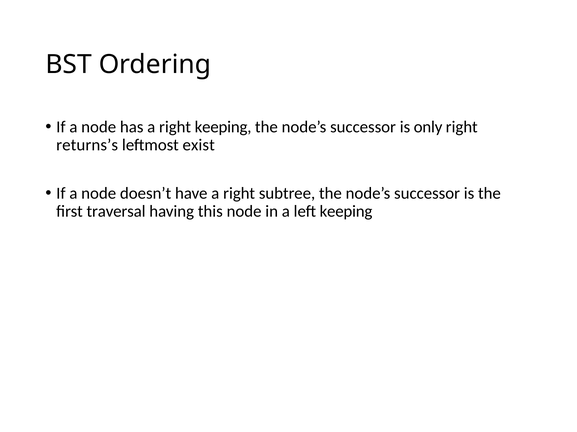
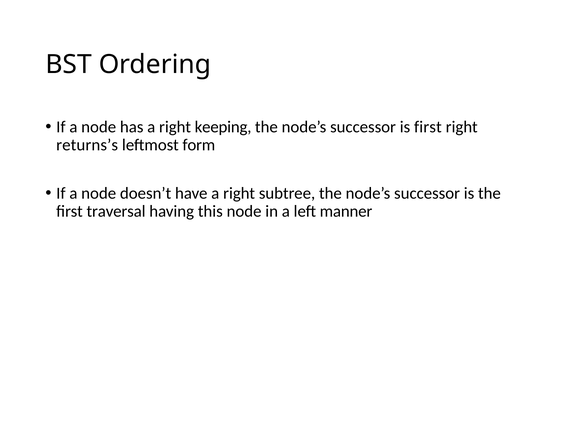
is only: only -> first
exist: exist -> form
left keeping: keeping -> manner
